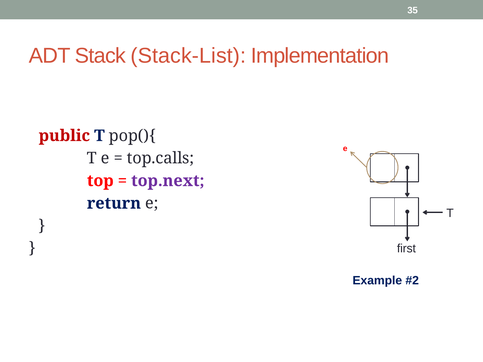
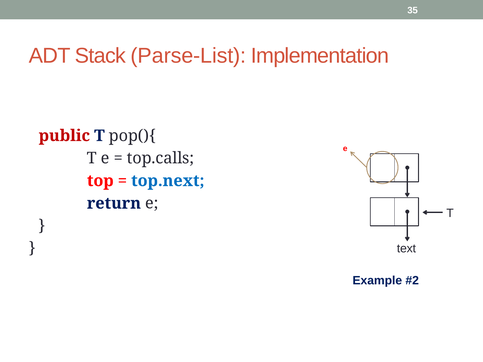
Stack-List: Stack-List -> Parse-List
top.next colour: purple -> blue
first: first -> text
